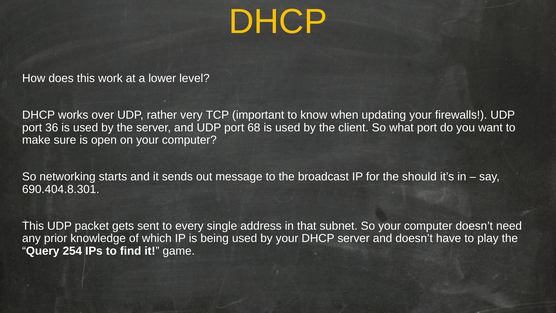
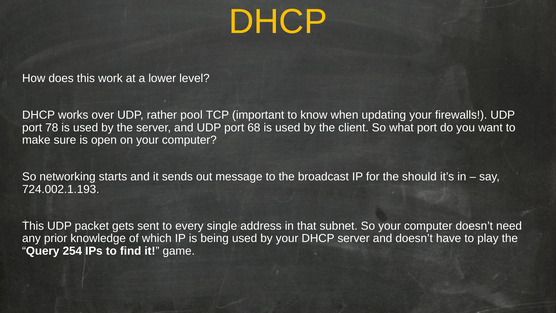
very: very -> pool
36: 36 -> 78
690.404.8.301: 690.404.8.301 -> 724.002.1.193
